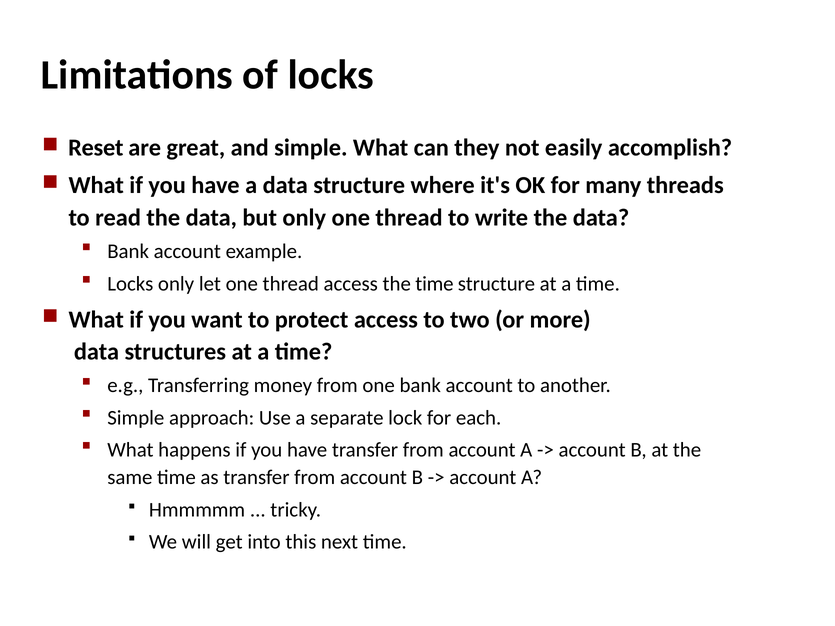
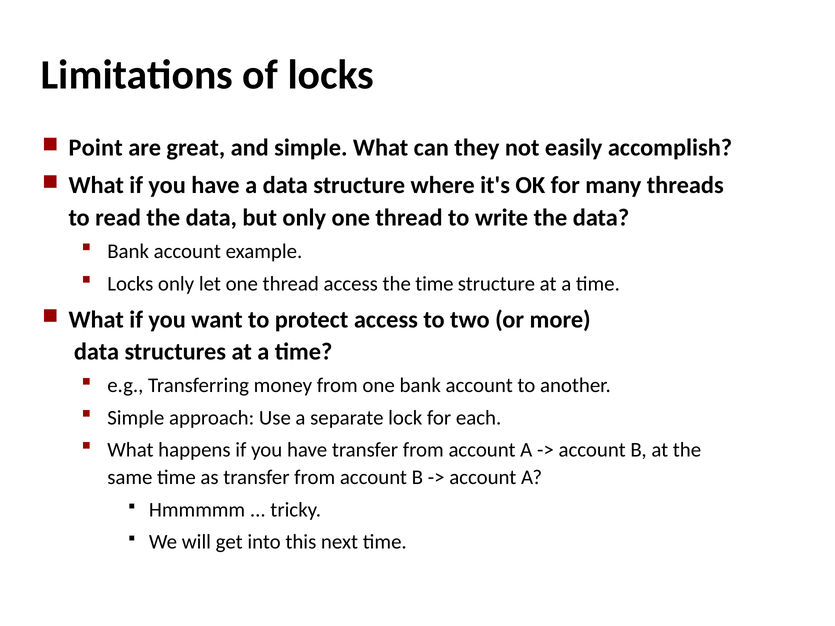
Reset: Reset -> Point
